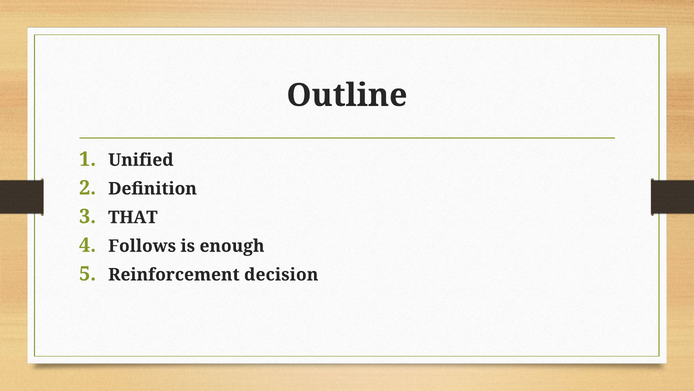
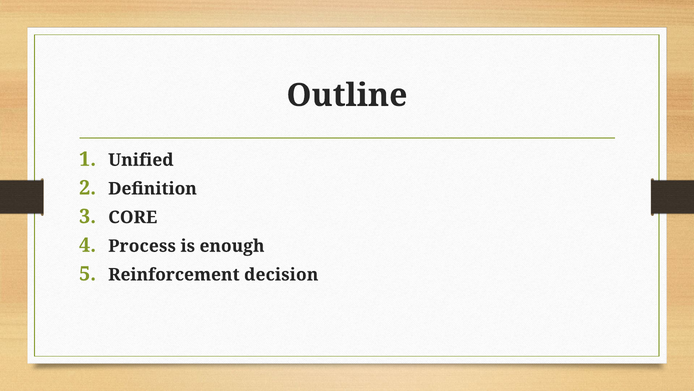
THAT: THAT -> CORE
Follows: Follows -> Process
